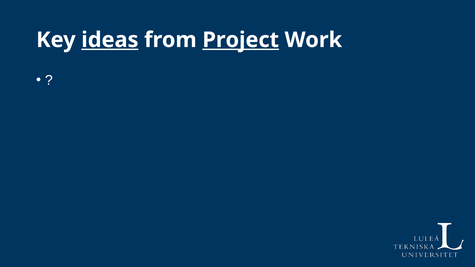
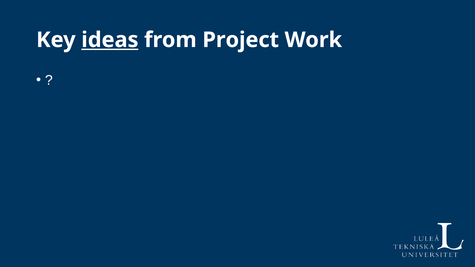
Project underline: present -> none
